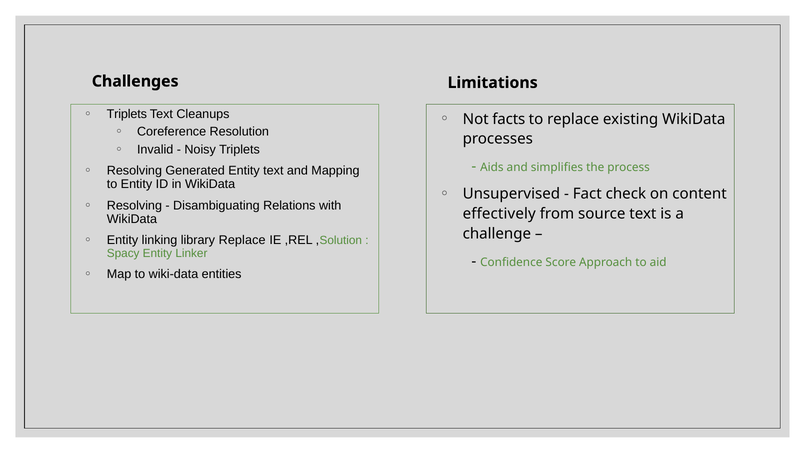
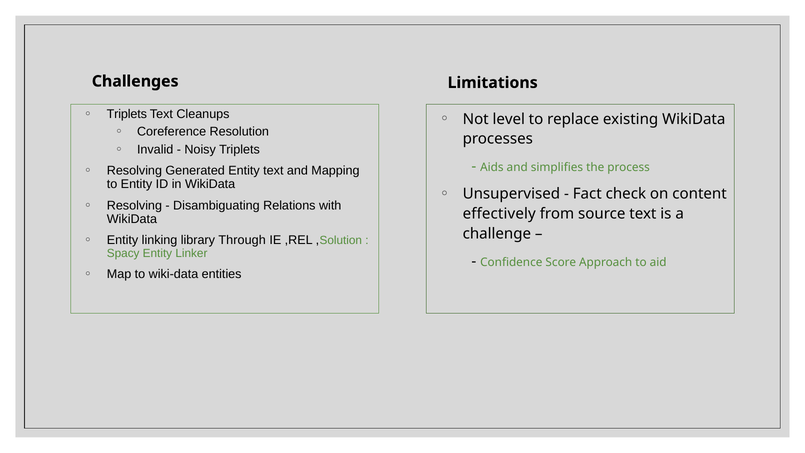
facts: facts -> level
library Replace: Replace -> Through
